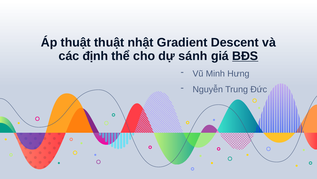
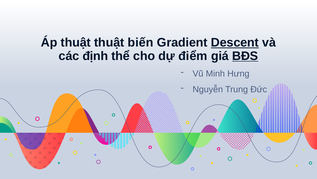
nhật: nhật -> biến
Descent underline: none -> present
sánh: sánh -> điểm
